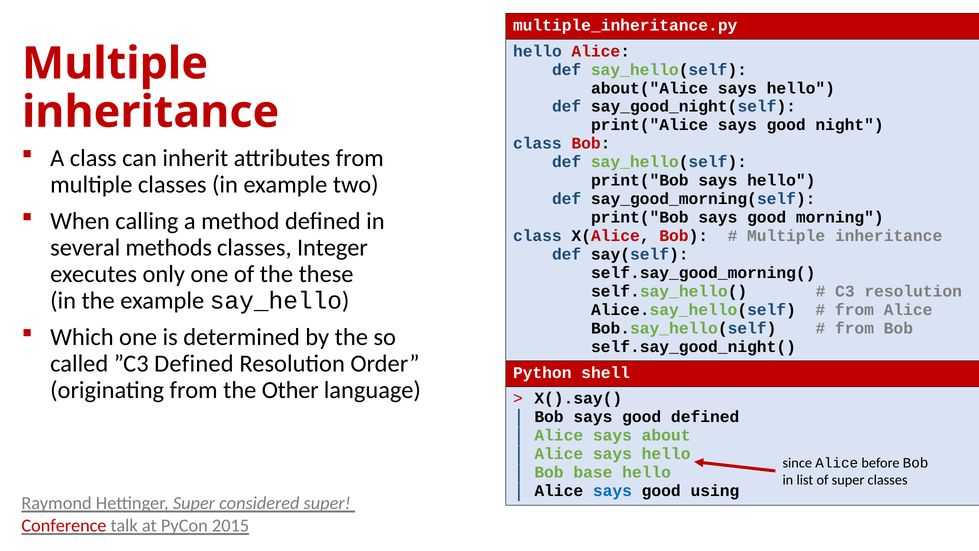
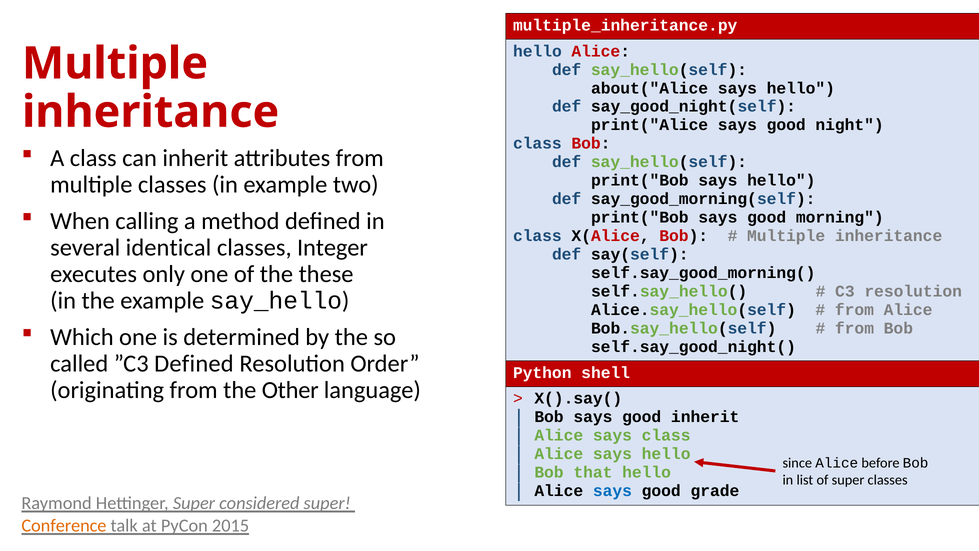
methods: methods -> identical
good defined: defined -> inherit
says about: about -> class
base: base -> that
using: using -> grade
Conference colour: red -> orange
